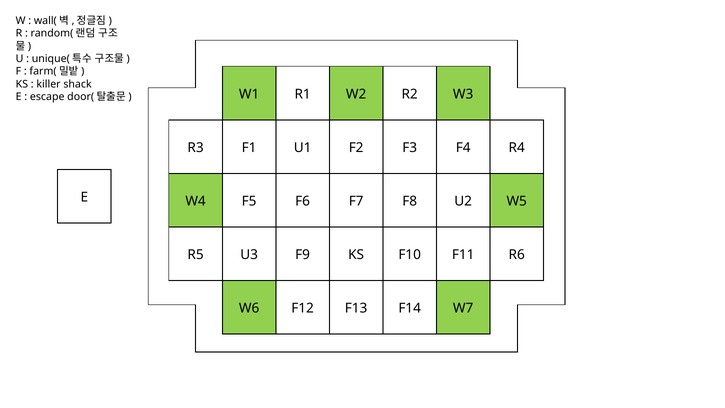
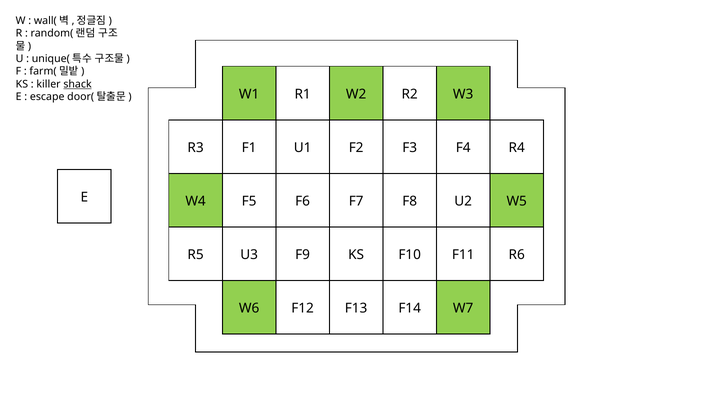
shack underline: none -> present
